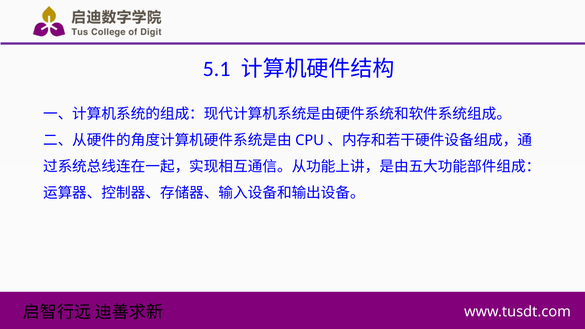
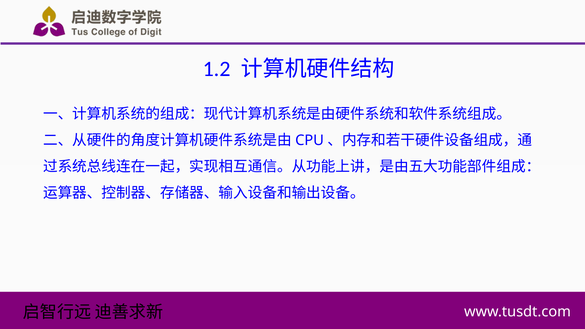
5.1: 5.1 -> 1.2
